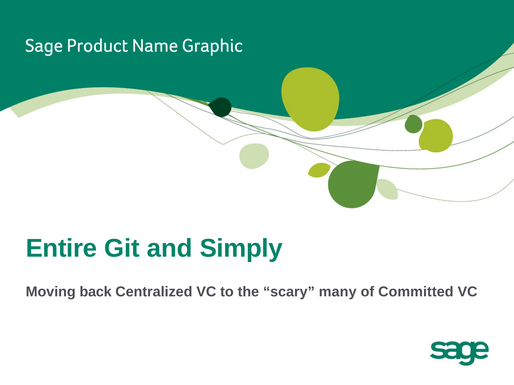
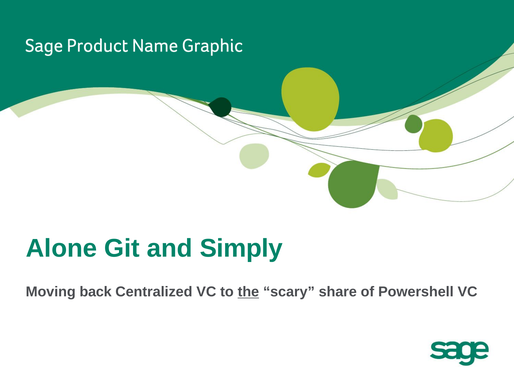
Entire: Entire -> Alone
the underline: none -> present
many: many -> share
Committed: Committed -> Powershell
